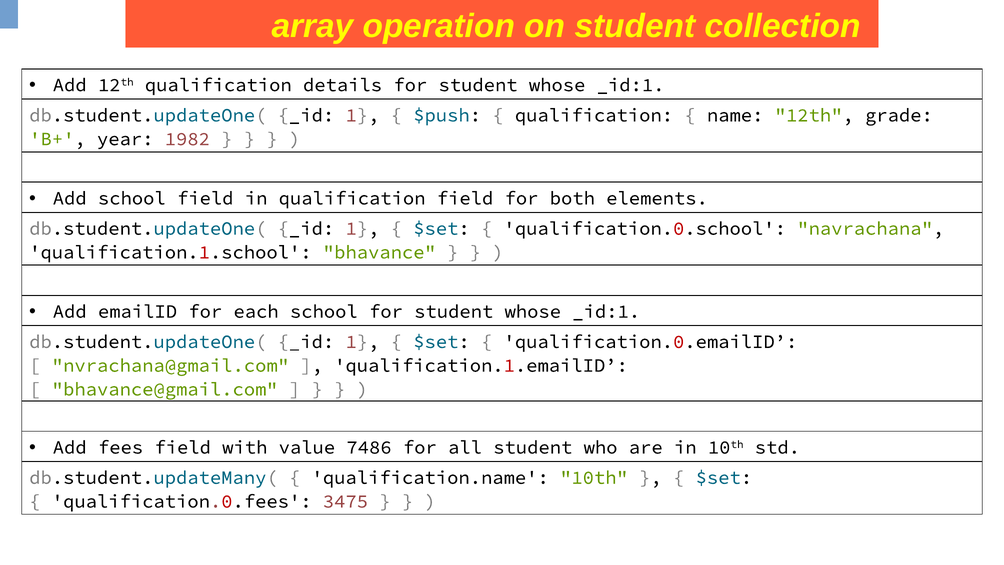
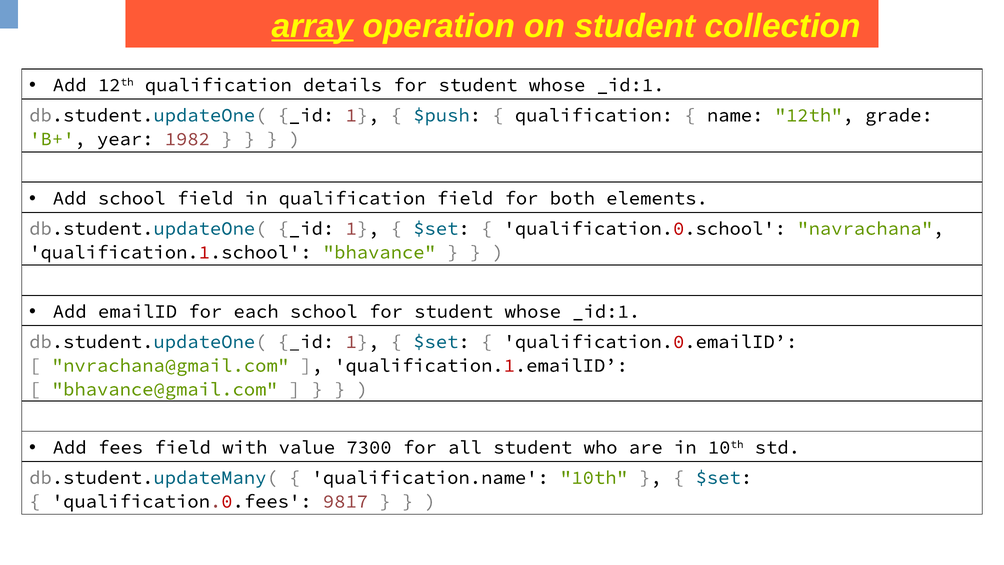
array underline: none -> present
7486: 7486 -> 7300
3475: 3475 -> 9817
